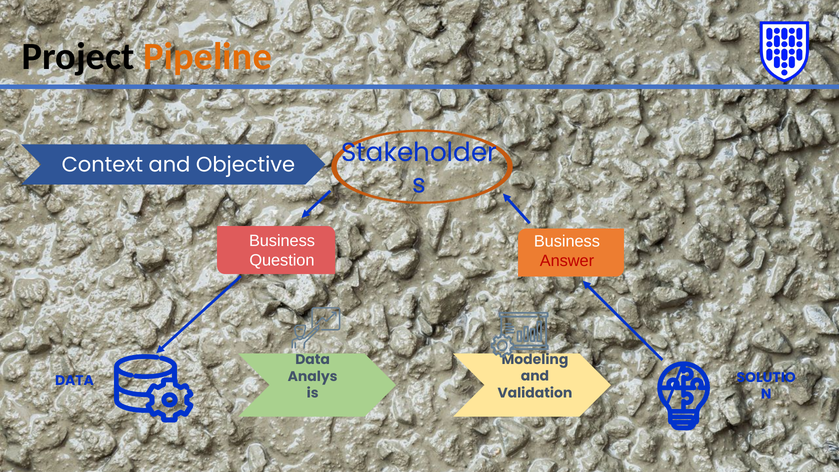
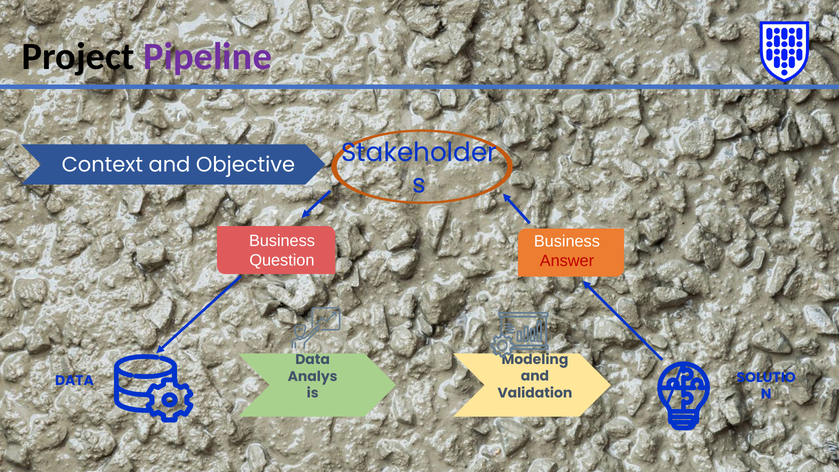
Pipeline colour: orange -> purple
